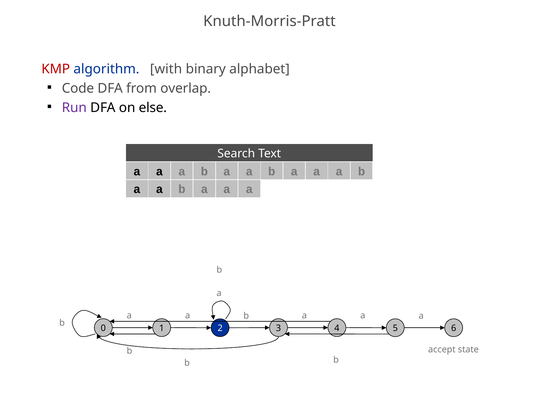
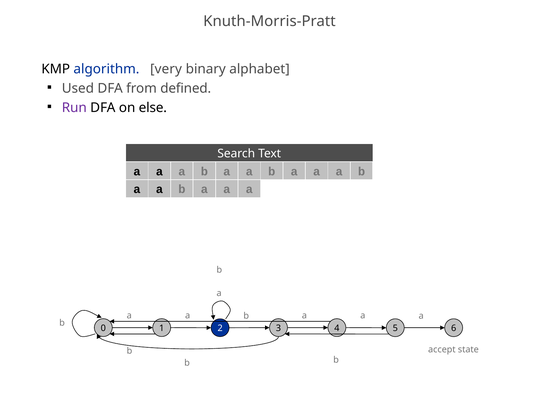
KMP colour: red -> black
with: with -> very
Code: Code -> Used
overlap: overlap -> defined
